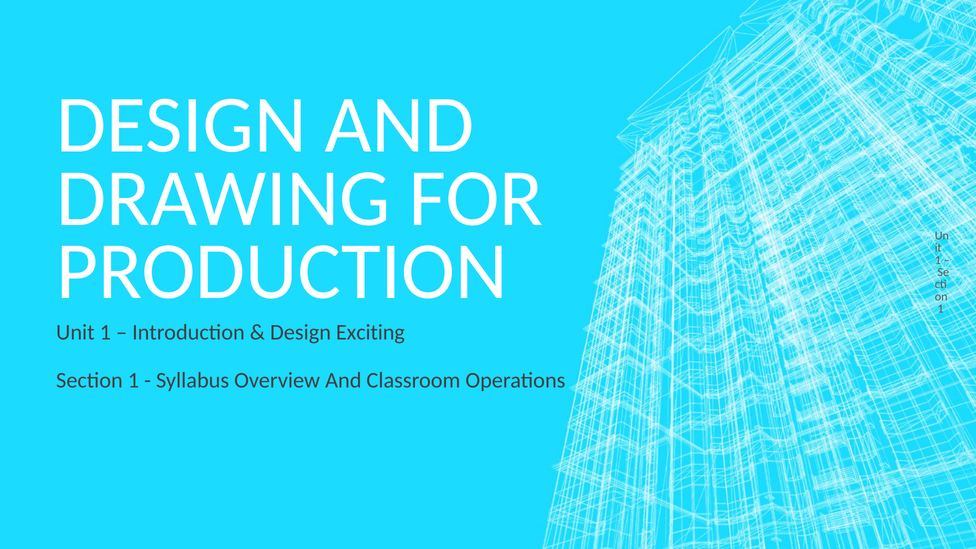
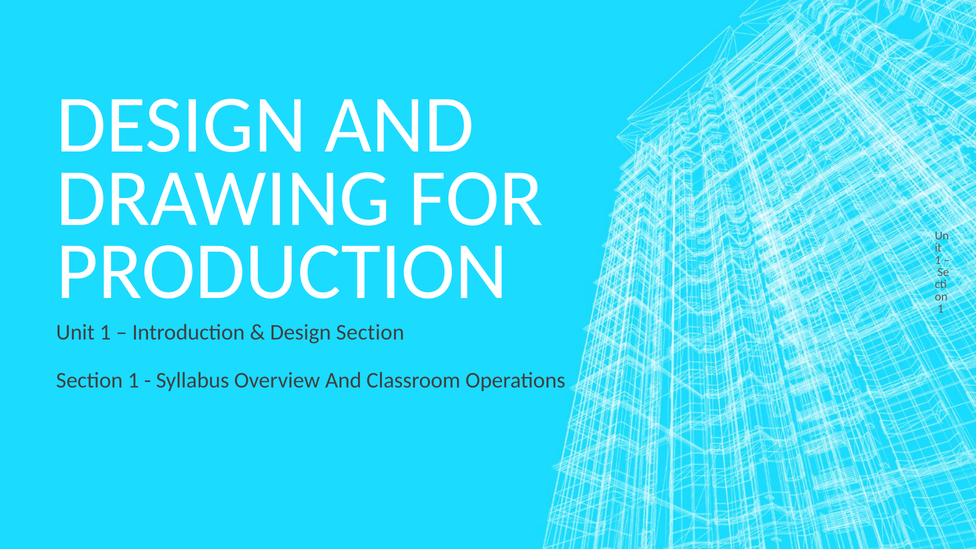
Design Exciting: Exciting -> Section
